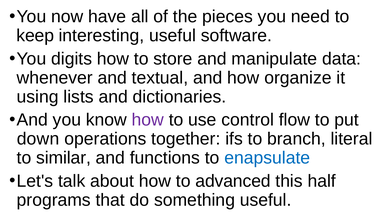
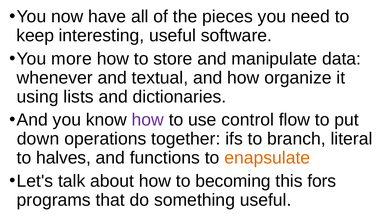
digits: digits -> more
similar: similar -> halves
enapsulate colour: blue -> orange
advanced: advanced -> becoming
half: half -> fors
